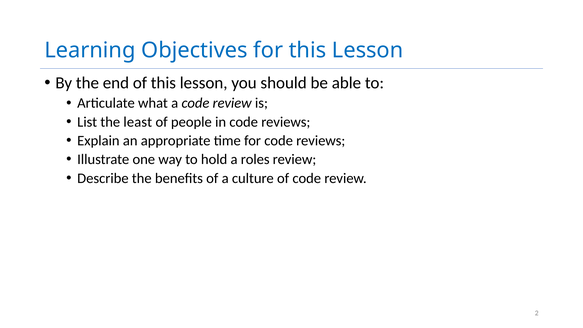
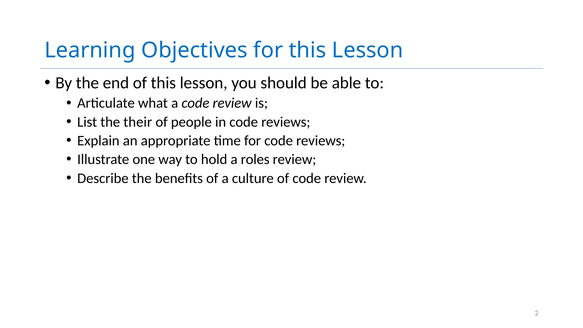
least: least -> their
